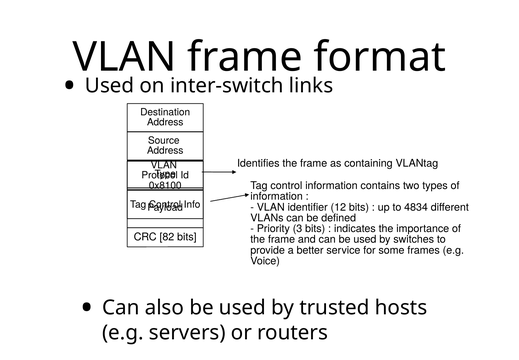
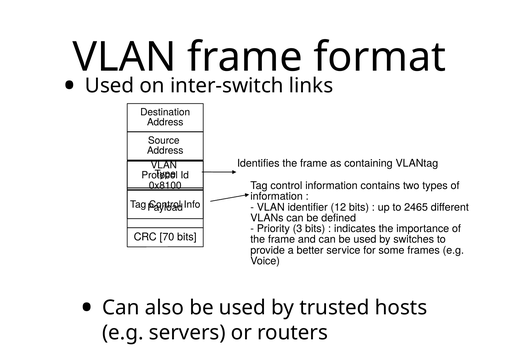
4834: 4834 -> 2465
82: 82 -> 70
